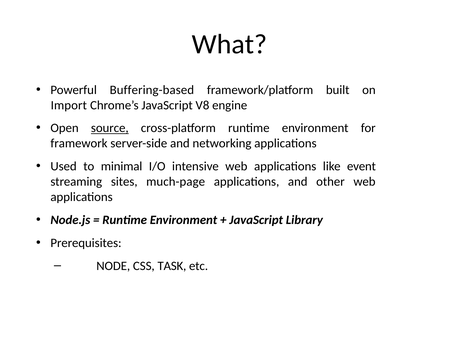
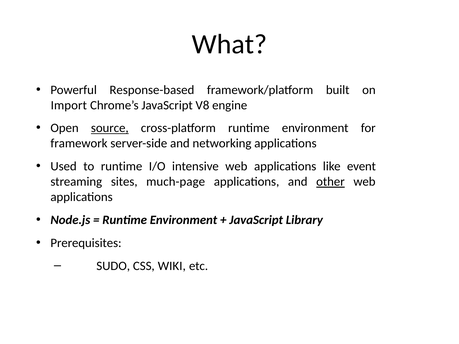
Buffering-based: Buffering-based -> Response-based
to minimal: minimal -> runtime
other underline: none -> present
NODE: NODE -> SUDO
TASK: TASK -> WIKI
